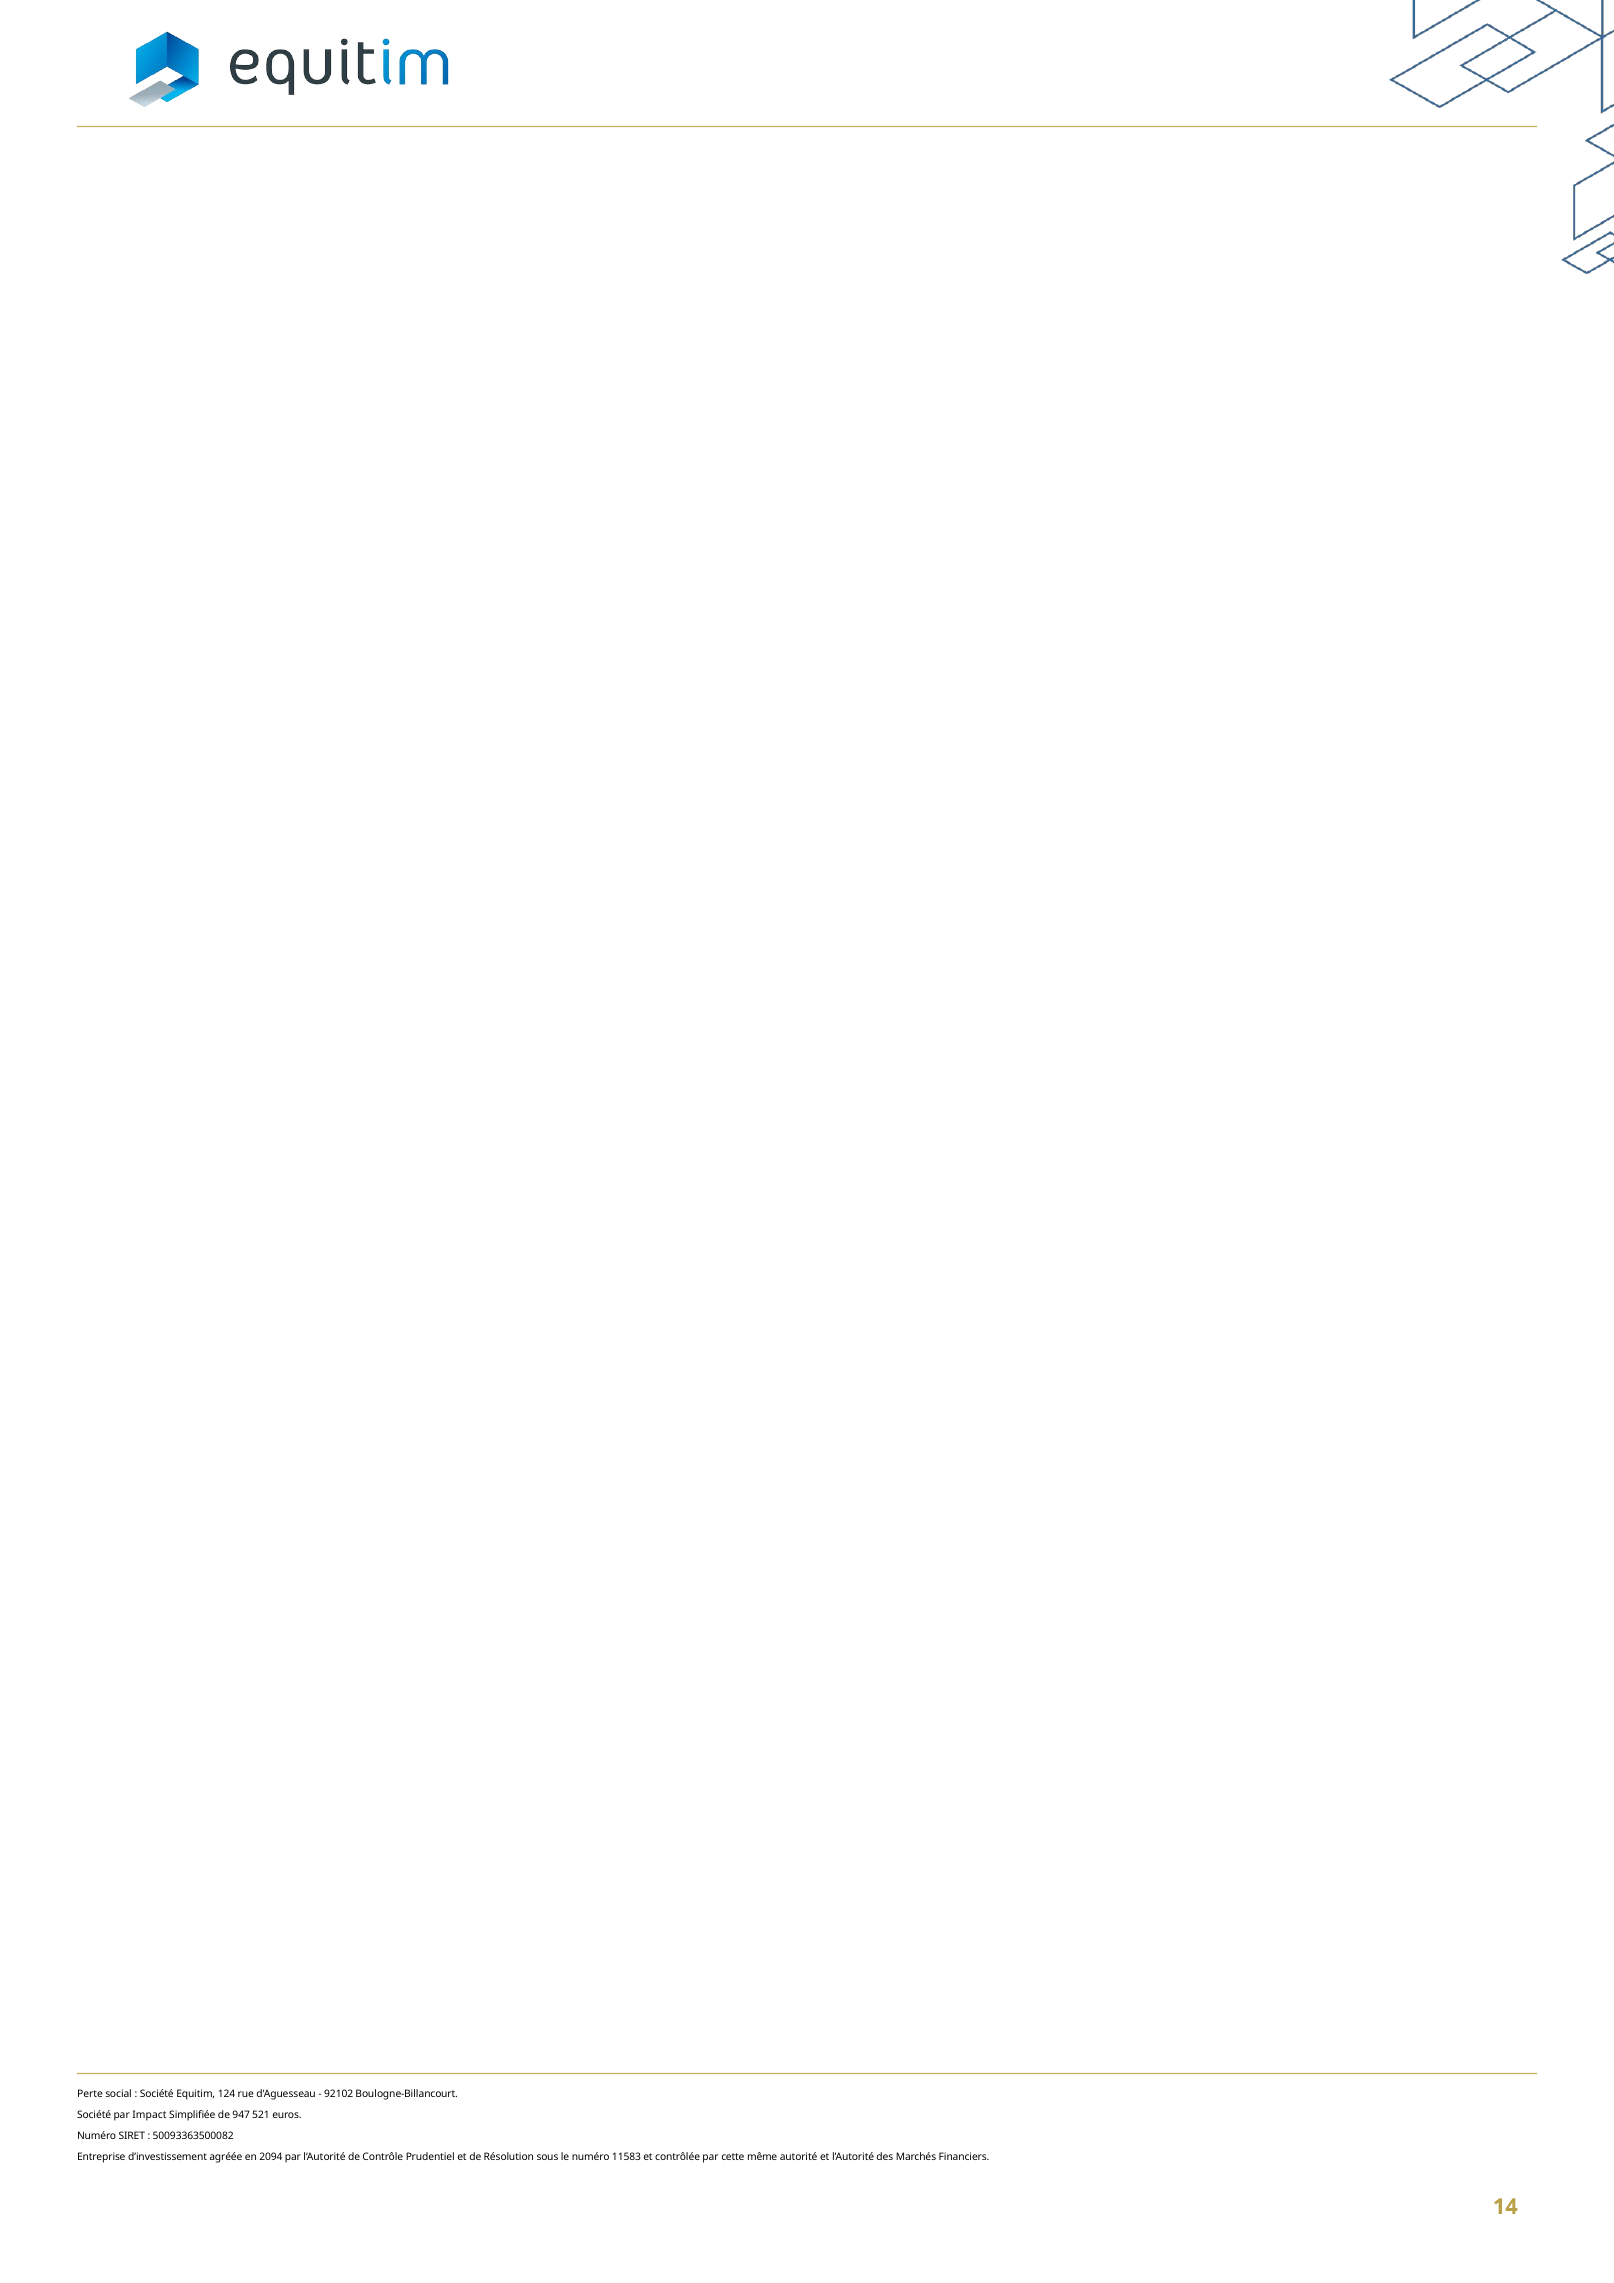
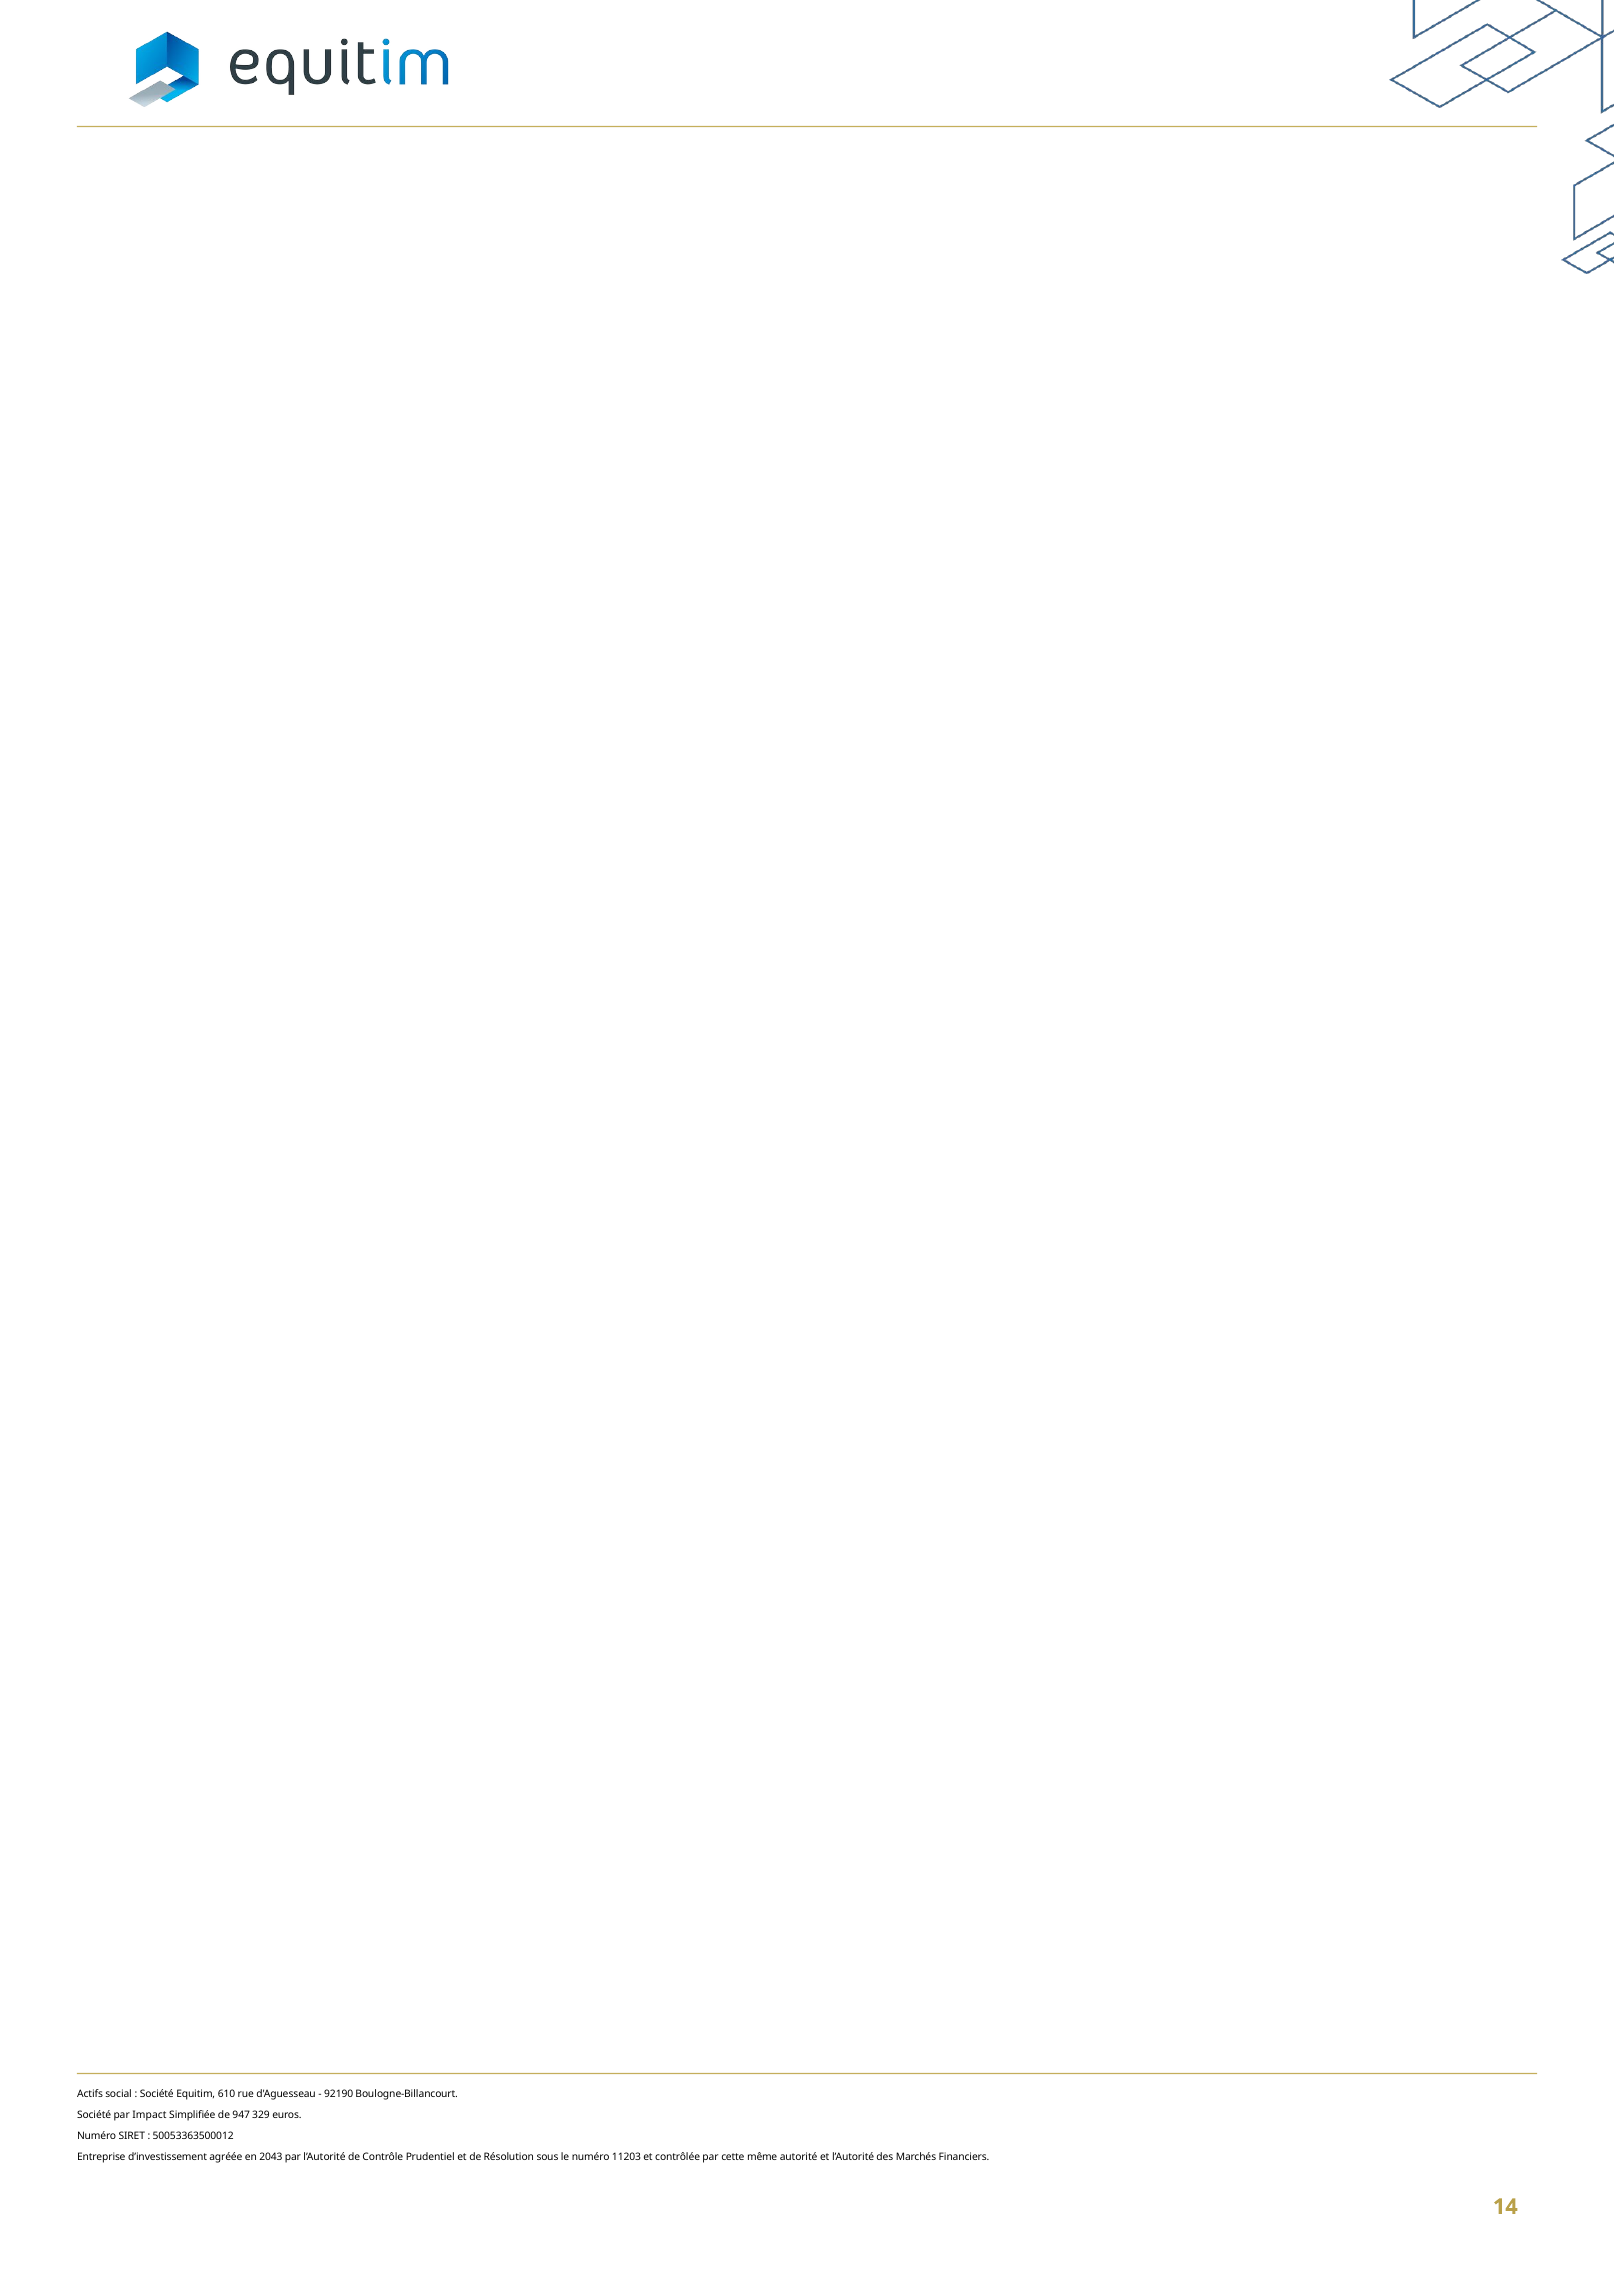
Perte: Perte -> Actifs
124: 124 -> 610
92102: 92102 -> 92190
521: 521 -> 329
50093363500082: 50093363500082 -> 50053363500012
2094: 2094 -> 2043
11583: 11583 -> 11203
